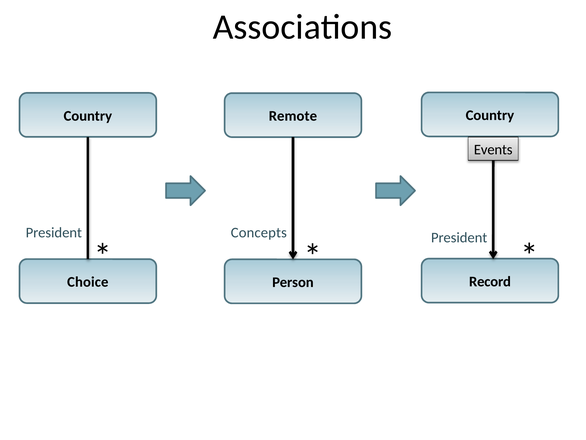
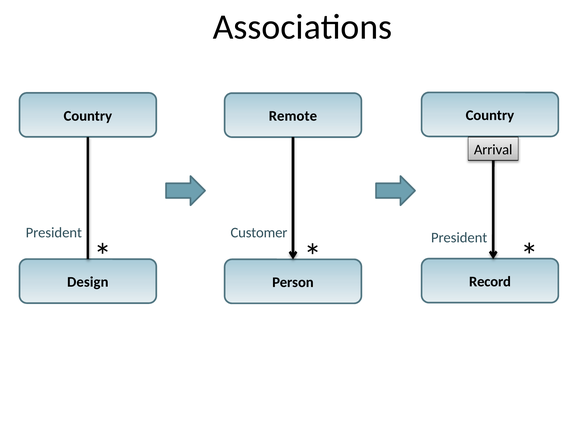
Events: Events -> Arrival
Concepts: Concepts -> Customer
Choice: Choice -> Design
